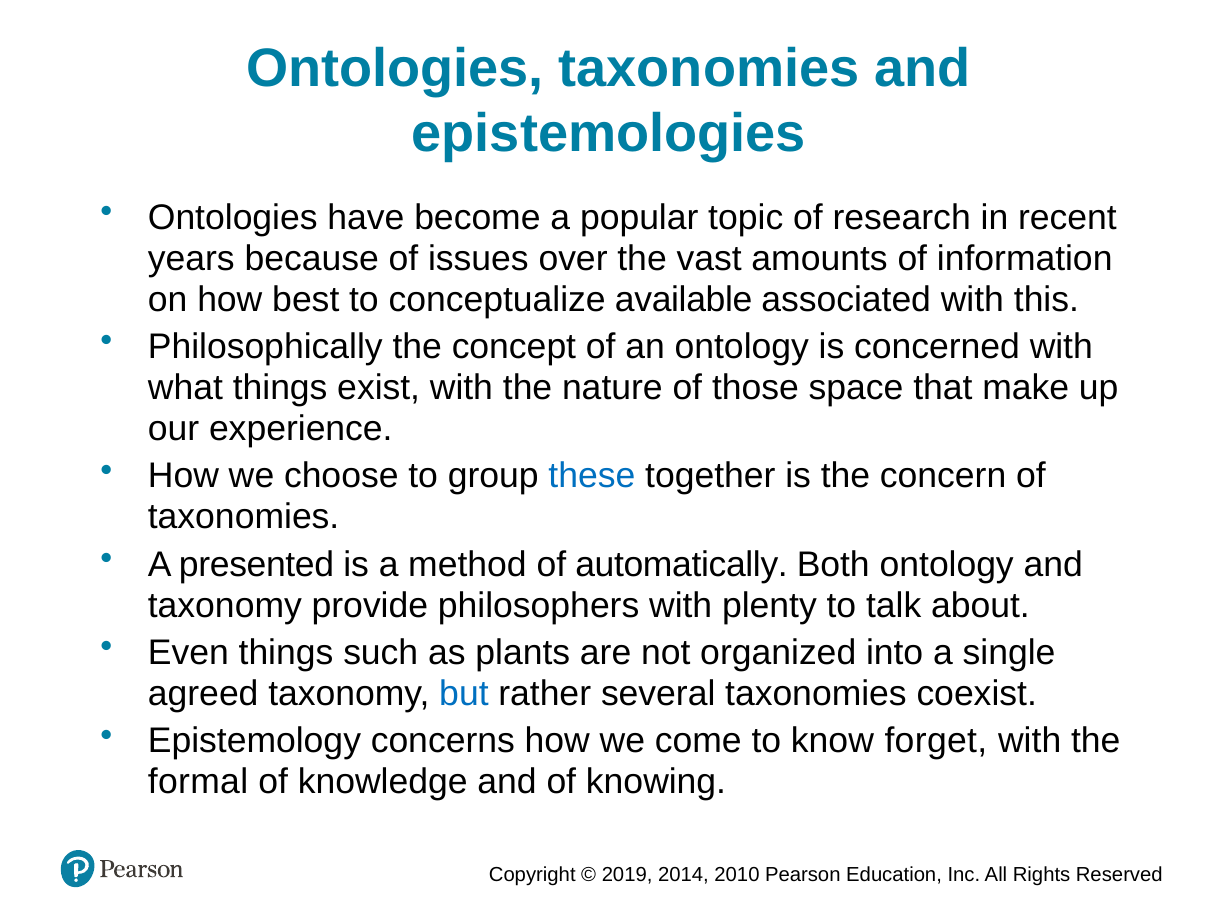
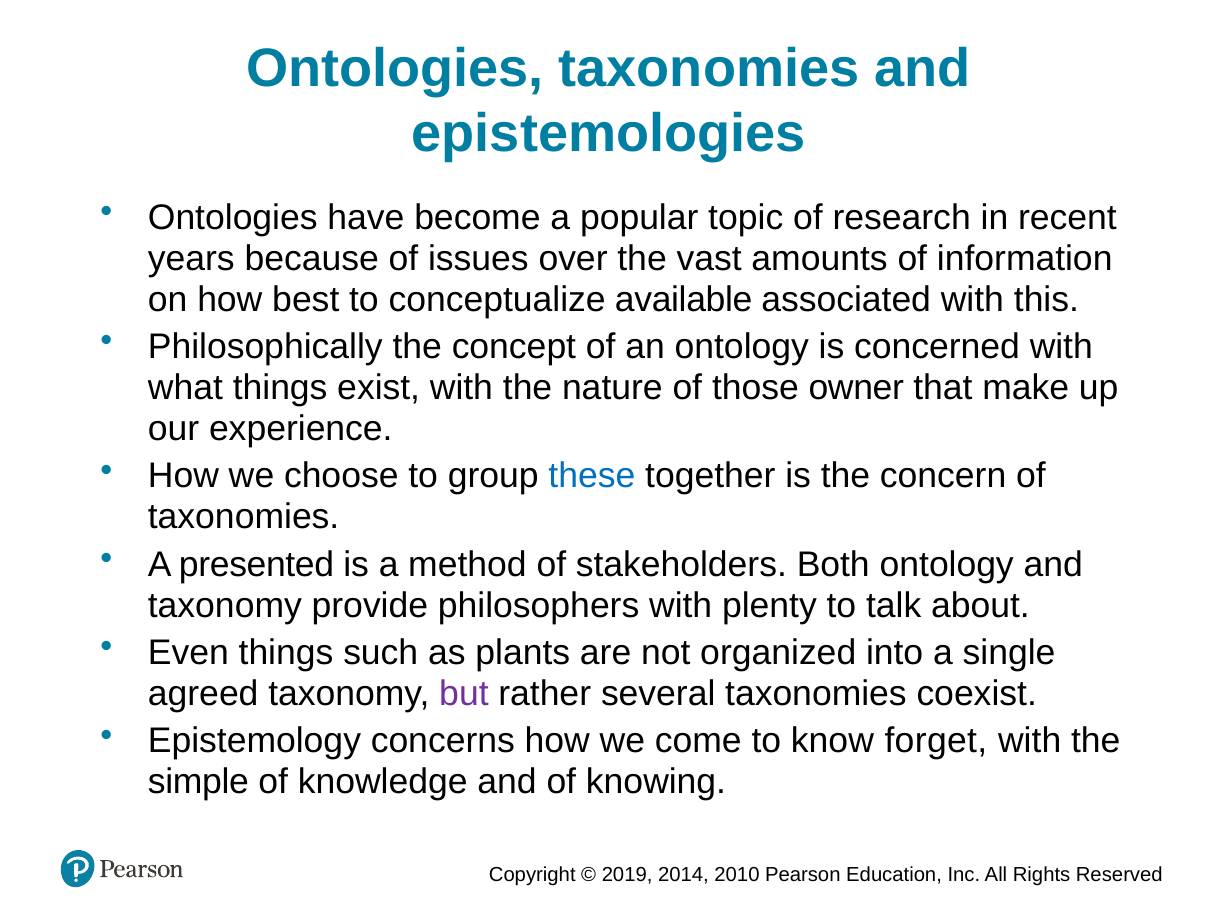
space: space -> owner
automatically: automatically -> stakeholders
but colour: blue -> purple
formal: formal -> simple
